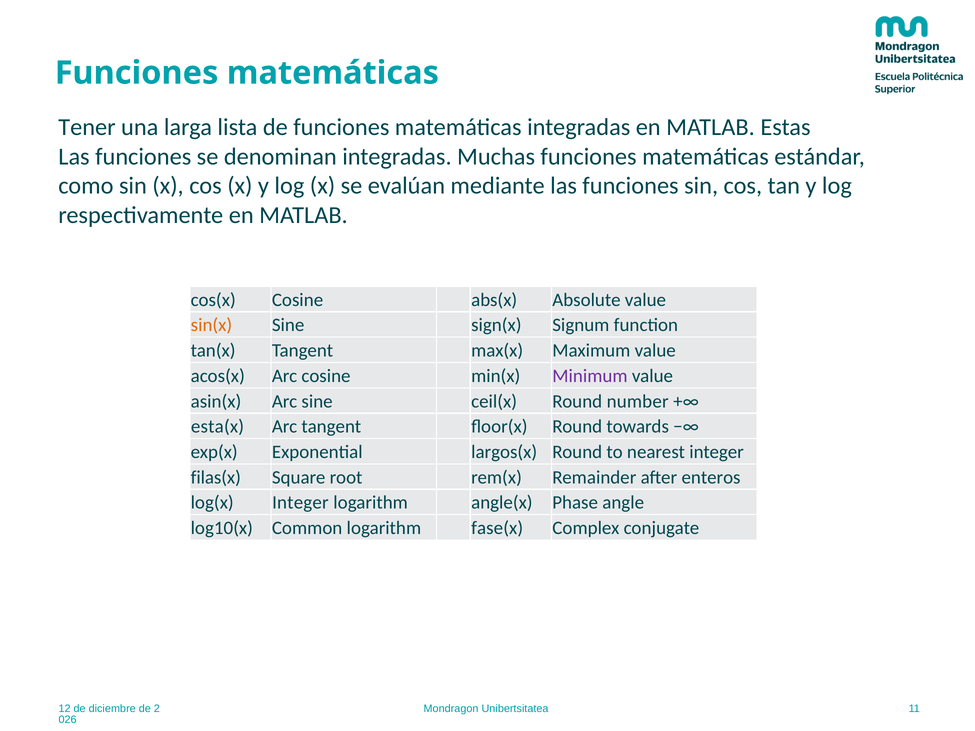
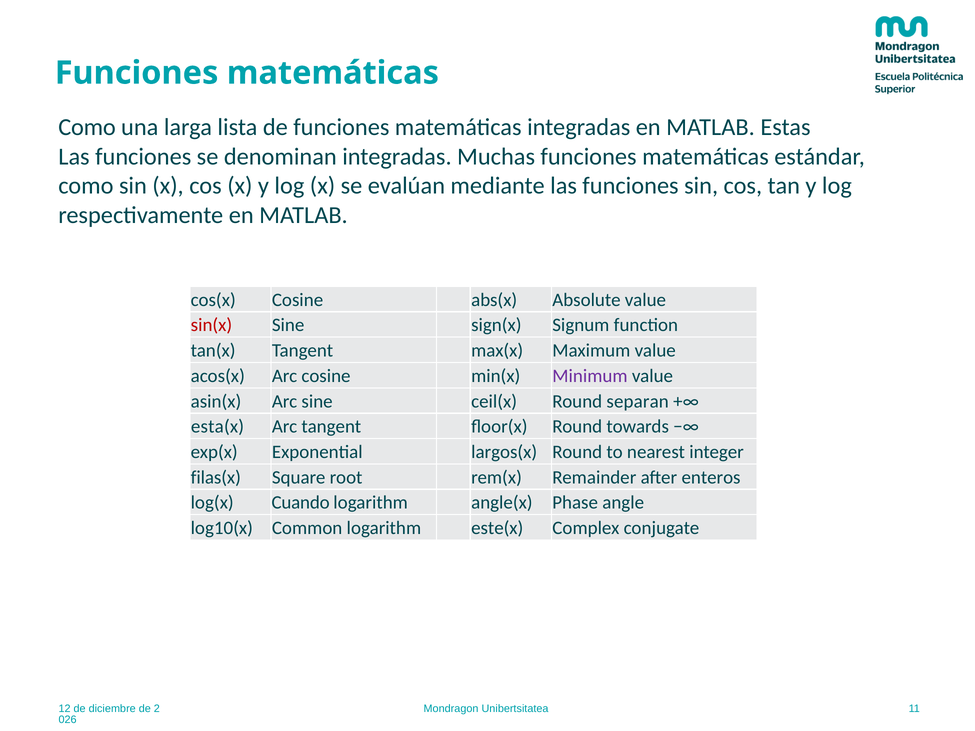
Tener at (87, 127): Tener -> Como
sin(x colour: orange -> red
number: number -> separan
log(x Integer: Integer -> Cuando
fase(x: fase(x -> este(x
